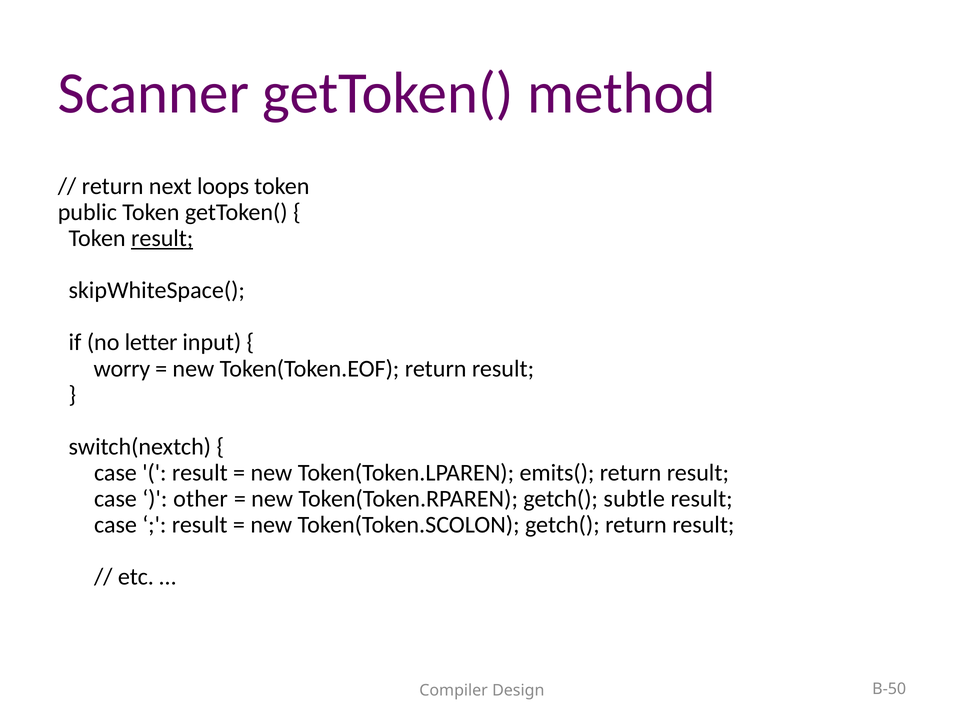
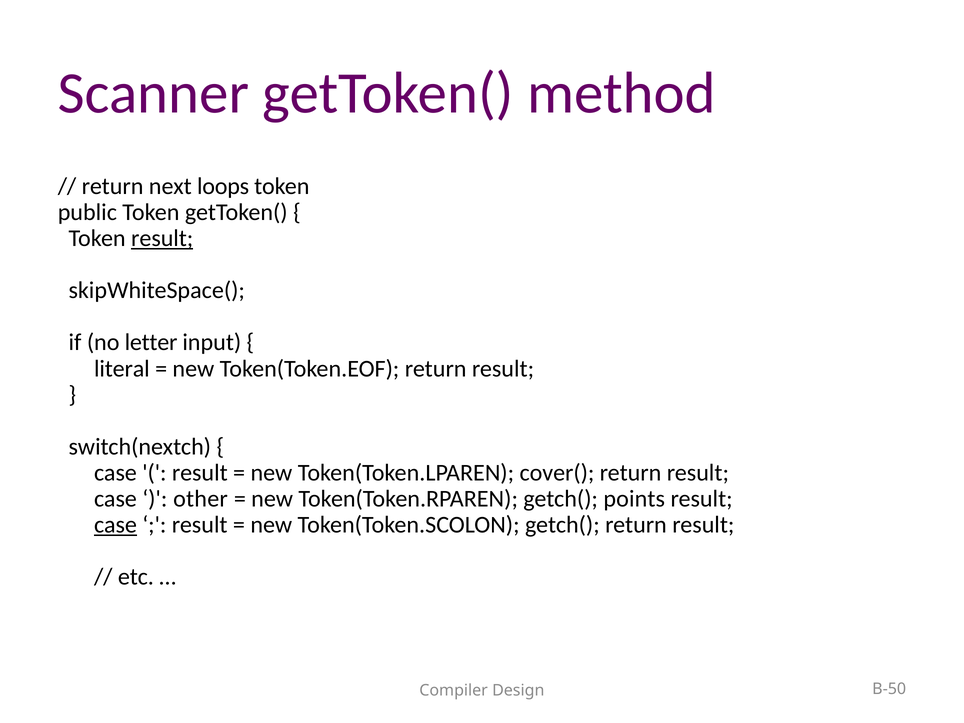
worry: worry -> literal
emits(: emits( -> cover(
subtle: subtle -> points
case at (115, 525) underline: none -> present
